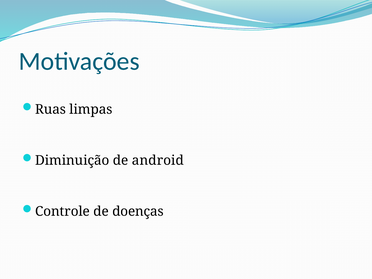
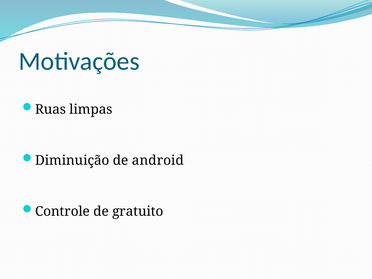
doenças: doenças -> gratuito
